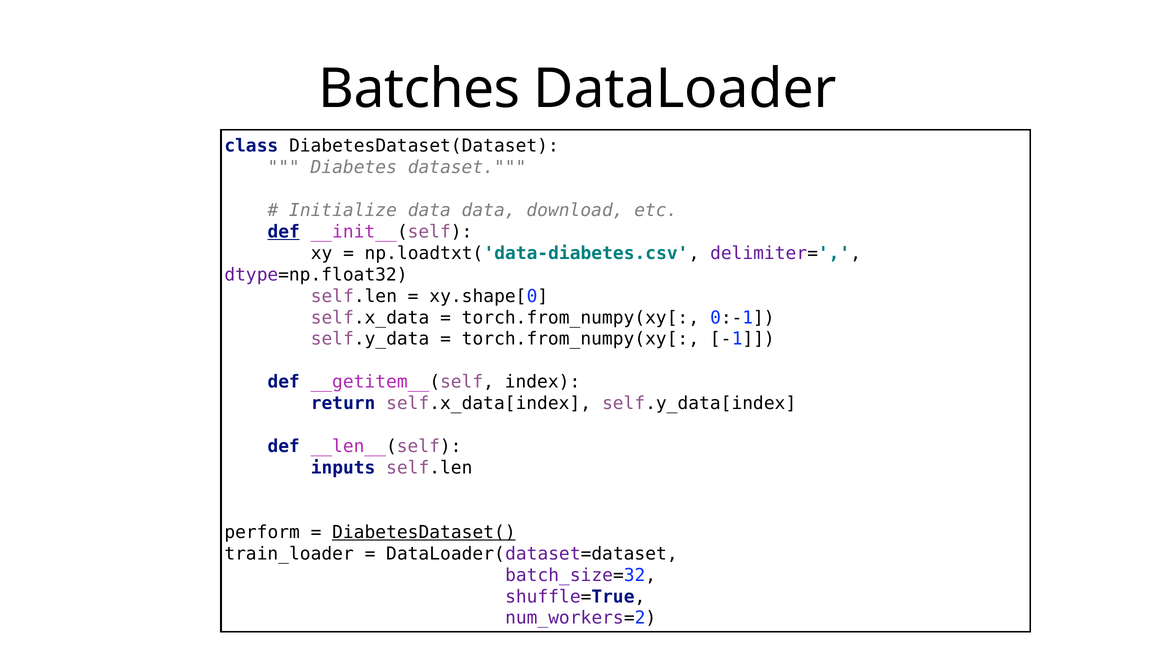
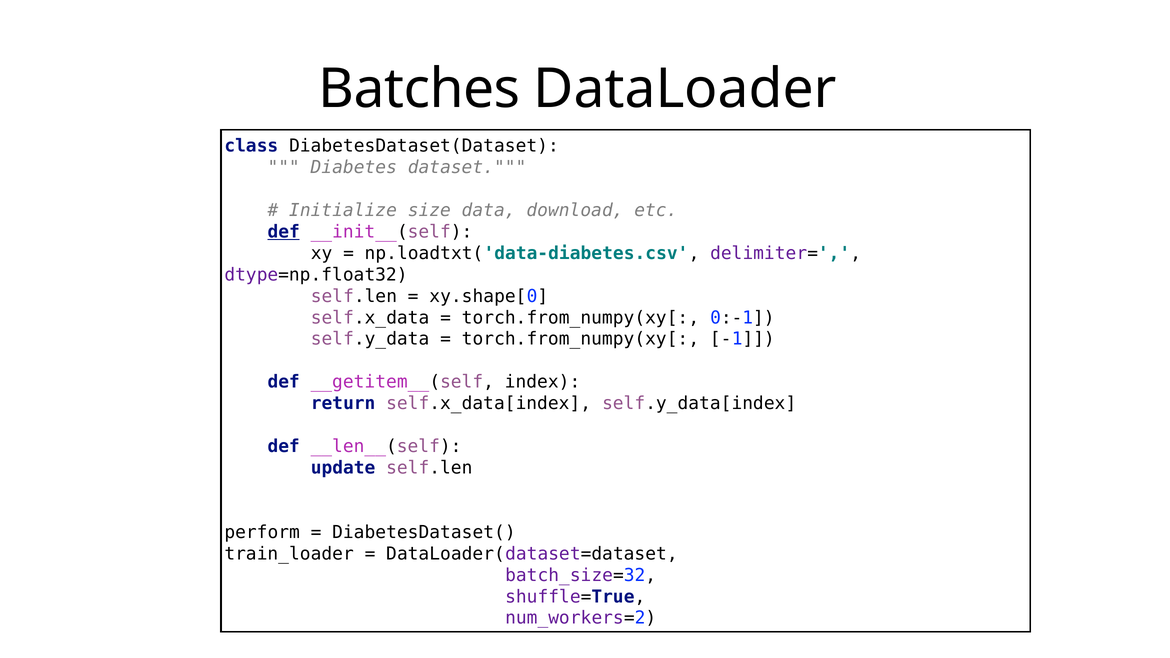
Initialize data: data -> size
inputs: inputs -> update
DiabetesDataset( underline: present -> none
